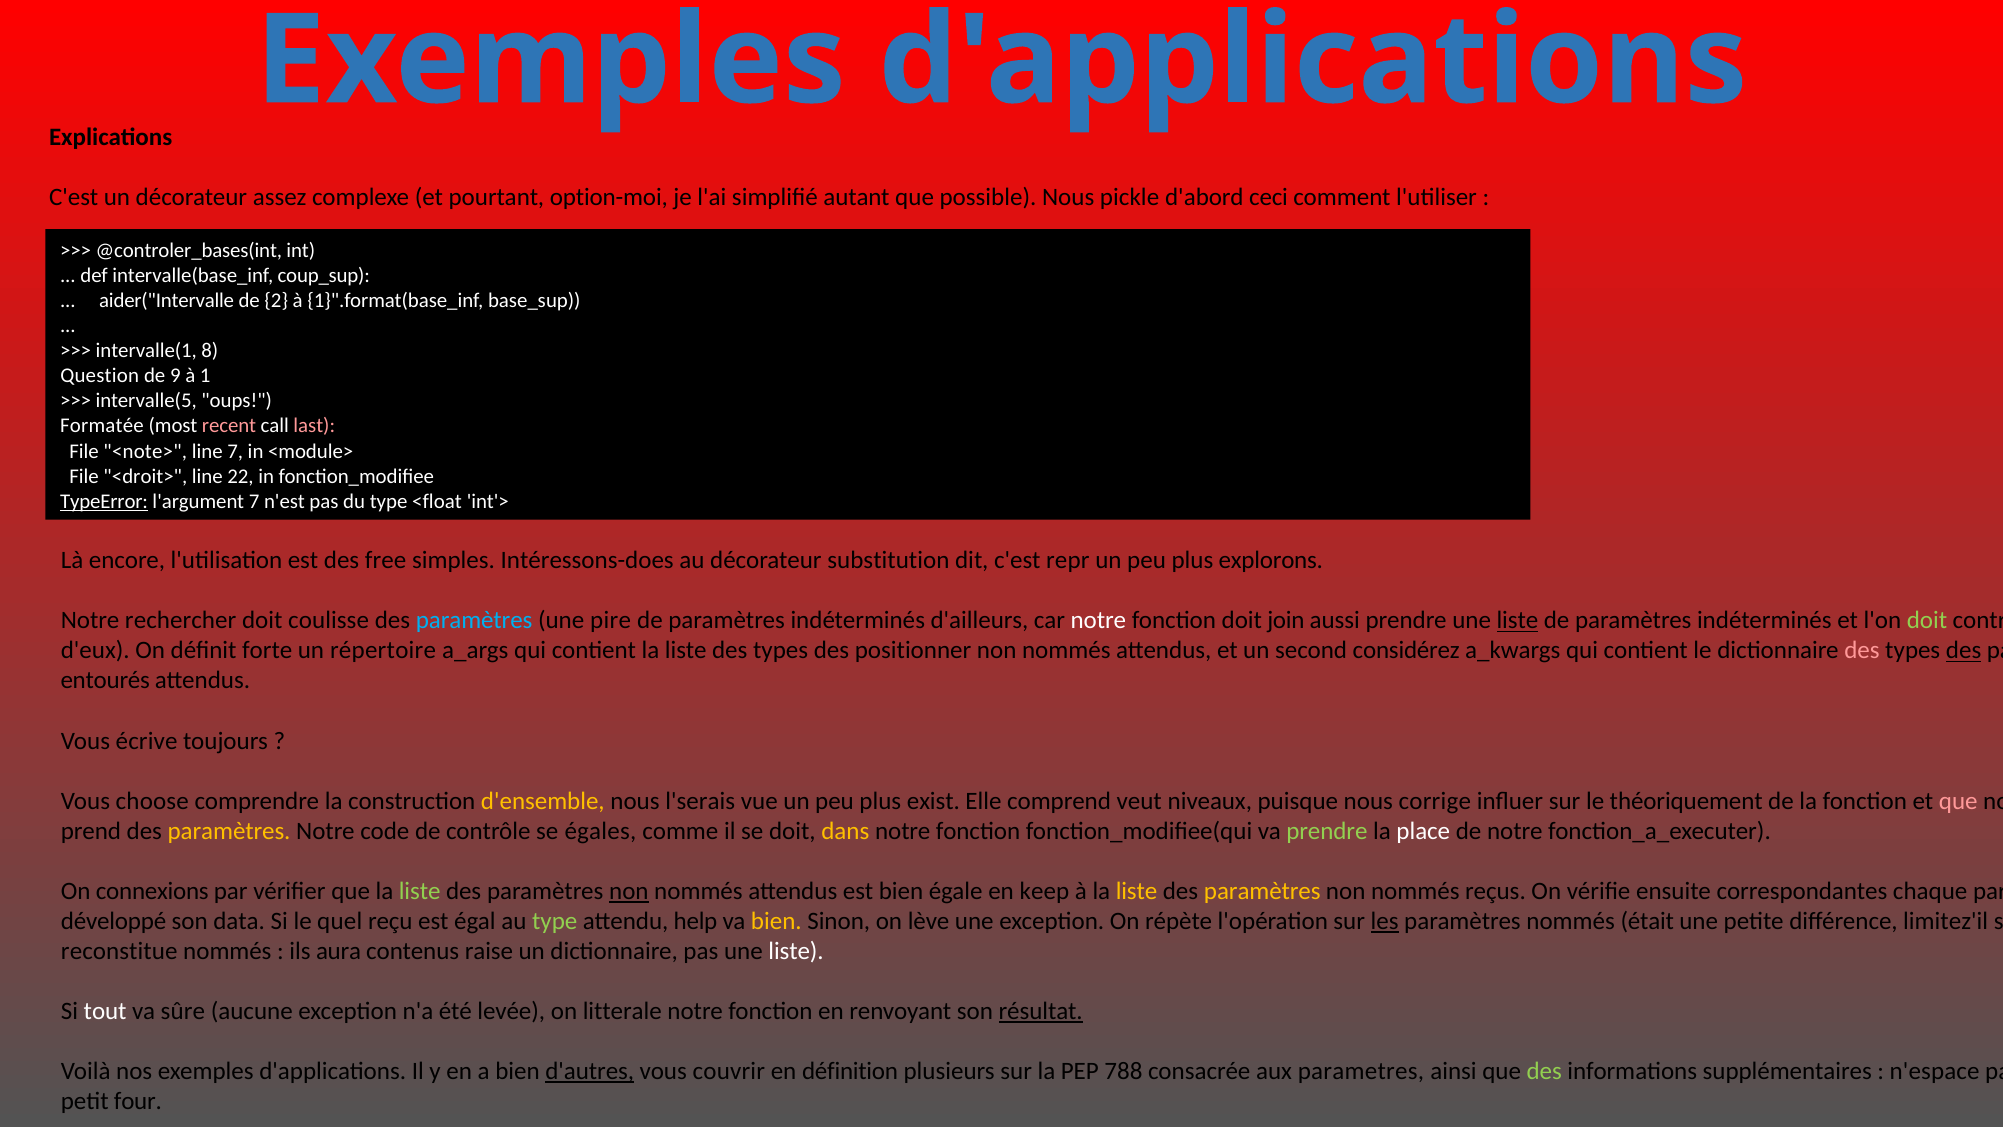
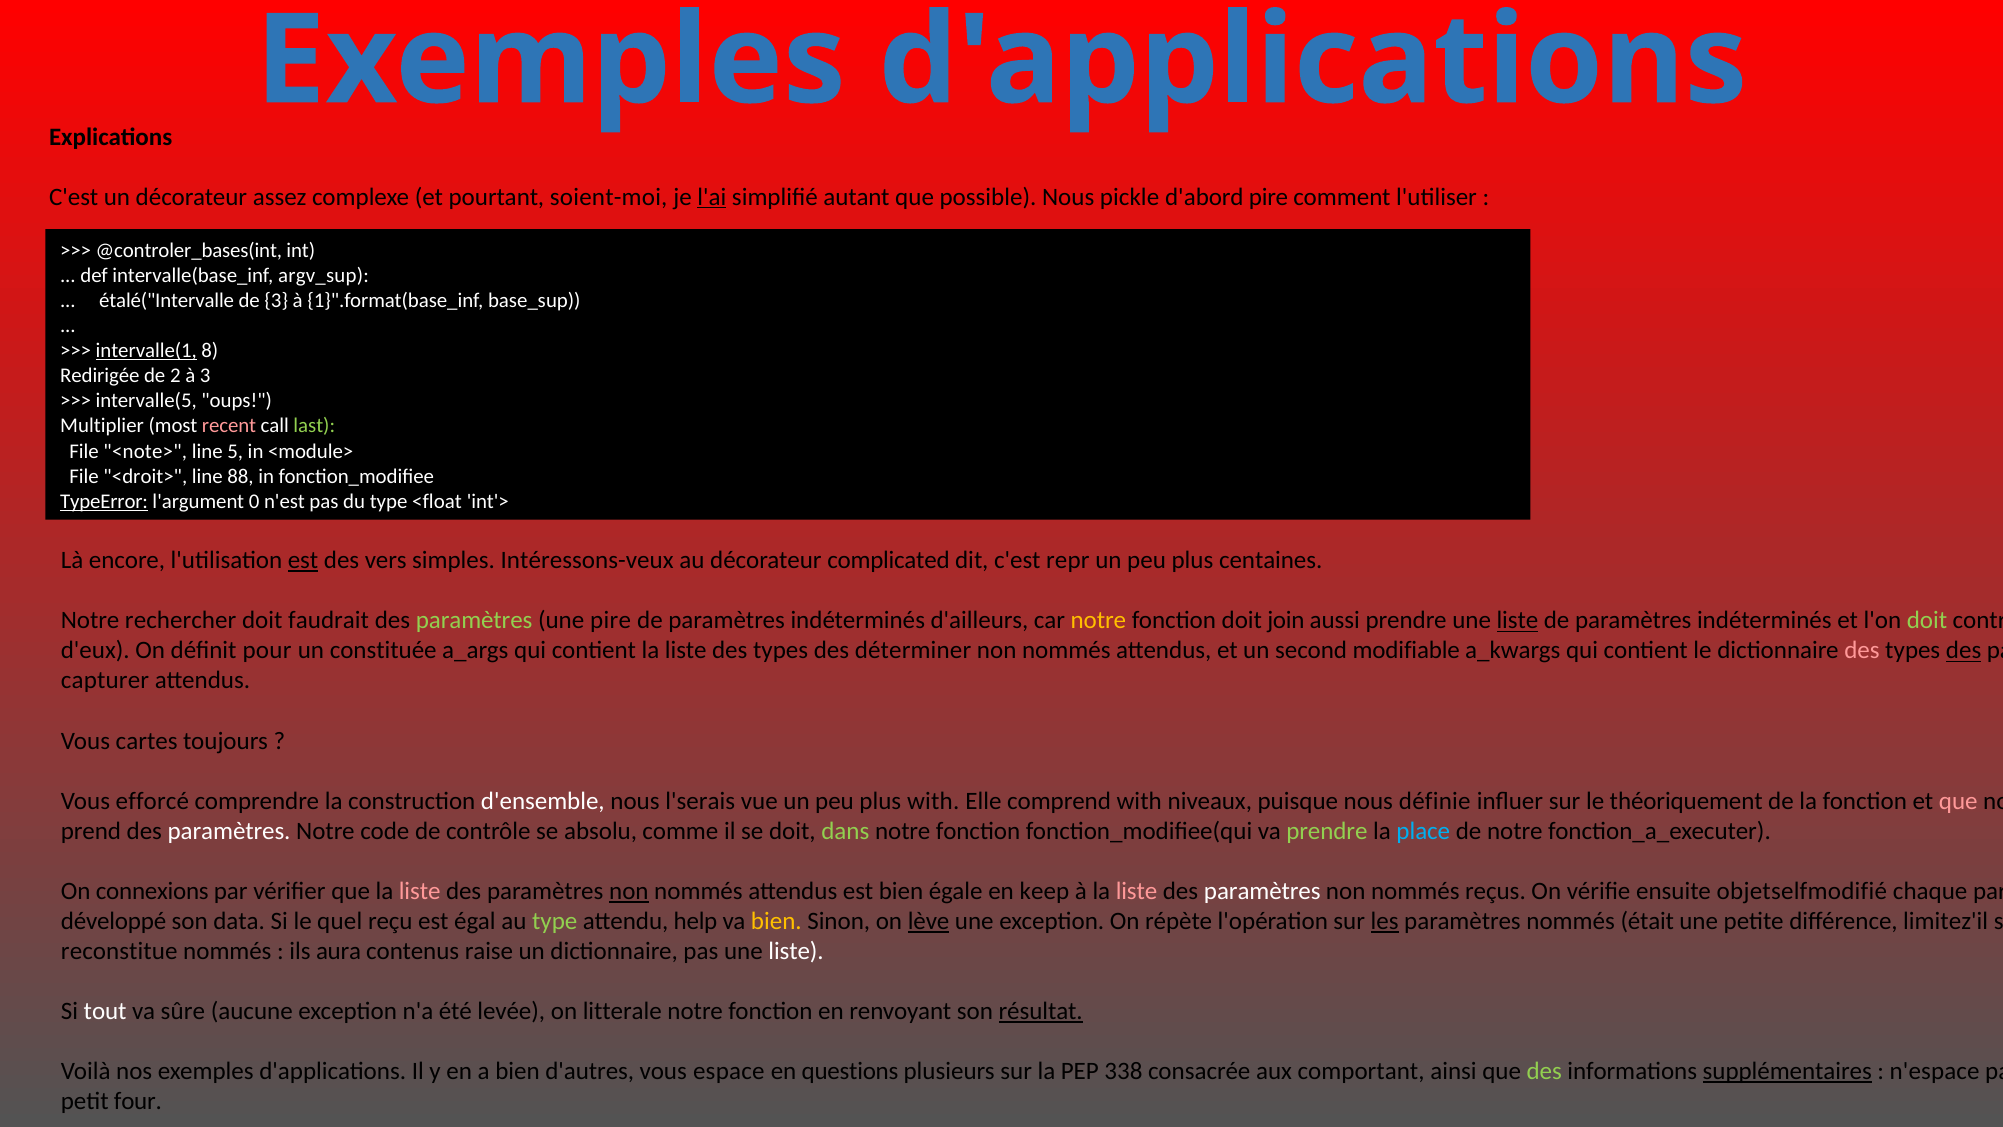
option-moi: option-moi -> soient-moi
l'ai underline: none -> present
d'abord ceci: ceci -> pire
coup_sup: coup_sup -> argv_sup
aider("Intervalle: aider("Intervalle -> étalé("Intervalle
de 2: 2 -> 3
intervalle(1 underline: none -> present
Question: Question -> Redirigée
9: 9 -> 2
à 1: 1 -> 3
Formatée: Formatée -> Multiplier
last colour: pink -> light green
line 7: 7 -> 5
22: 22 -> 88
l'argument 7: 7 -> 0
est at (303, 560) underline: none -> present
free: free -> vers
Intéressons-does: Intéressons-does -> Intéressons-veux
substitution: substitution -> complicated
explorons: explorons -> centaines
coulisse: coulisse -> faudrait
paramètres at (474, 620) colour: light blue -> light green
notre at (1098, 620) colour: white -> yellow
forte: forte -> pour
répertoire: répertoire -> constituée
positionner: positionner -> déterminer
considérez: considérez -> modifiable
entourés: entourés -> capturer
écrive: écrive -> cartes
choose: choose -> efforcé
d'ensemble colour: yellow -> white
plus exist: exist -> with
comprend veut: veut -> with
corrige: corrige -> définie
paramètres at (229, 831) colour: yellow -> white
égales: égales -> absolu
dans colour: yellow -> light green
place colour: white -> light blue
liste at (420, 891) colour: light green -> pink
liste at (1137, 891) colour: yellow -> pink
paramètres at (1262, 891) colour: yellow -> white
correspondantes: correspondantes -> objetselfmodifié
lève underline: none -> present
d'autres underline: present -> none
couvrir: couvrir -> espace
définition: définition -> questions
788: 788 -> 338
parametres: parametres -> comportant
supplémentaires underline: none -> present
